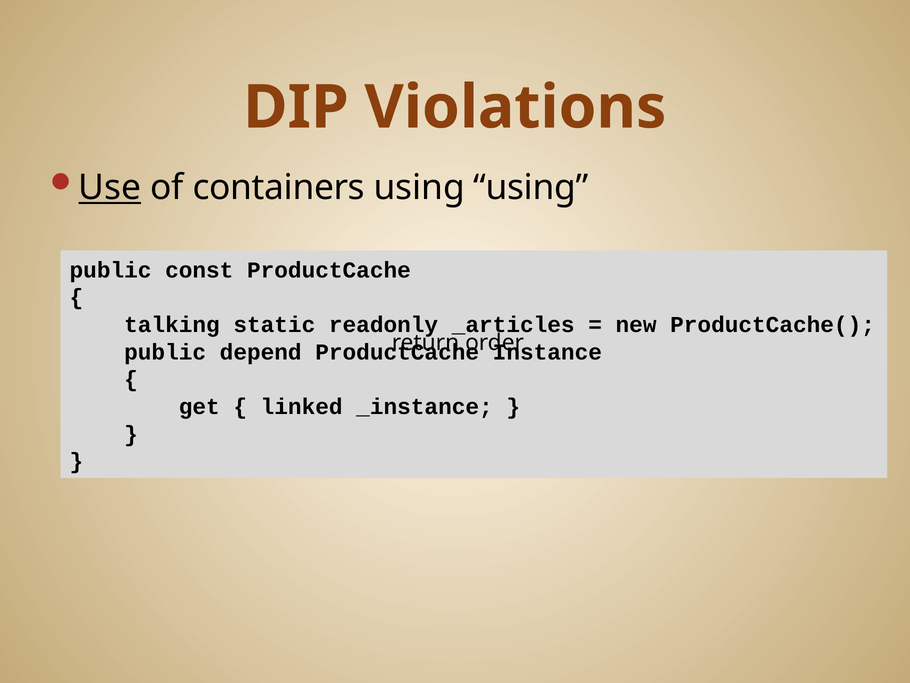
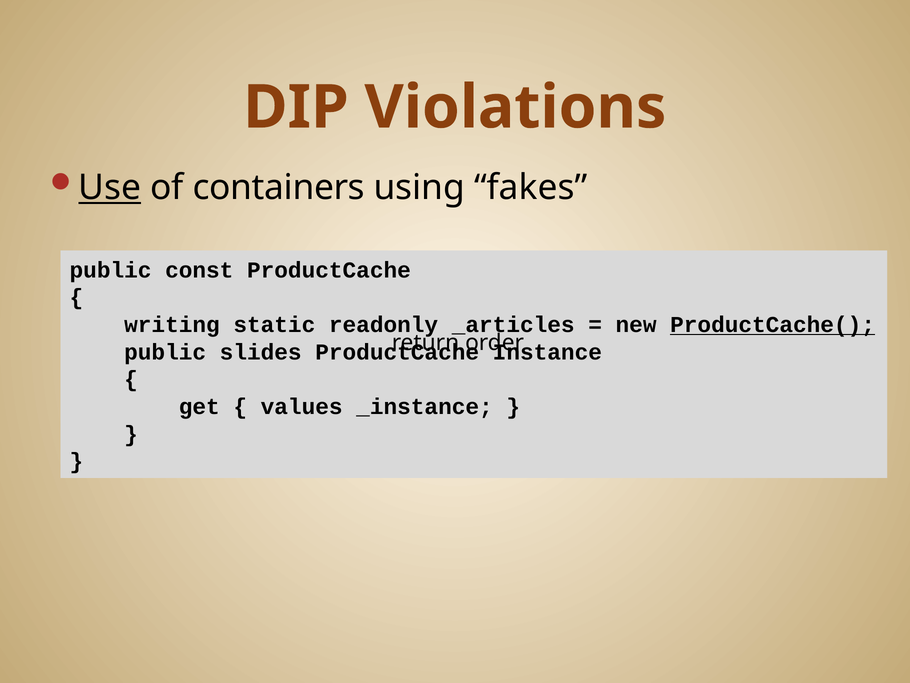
using using: using -> fakes
talking: talking -> writing
ProductCache( underline: none -> present
depend: depend -> slides
linked: linked -> values
